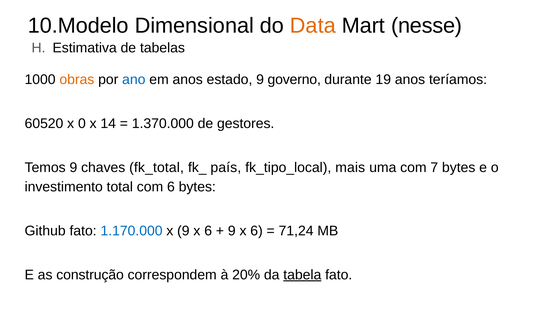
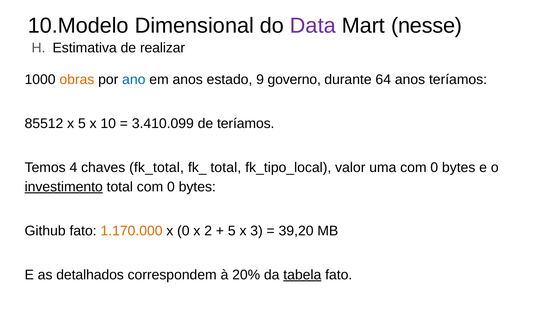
Data colour: orange -> purple
tabelas: tabelas -> realizar
19: 19 -> 64
60520: 60520 -> 85512
x 0: 0 -> 5
14: 14 -> 10
1.370.000: 1.370.000 -> 3.410.099
de gestores: gestores -> teríamos
Temos 9: 9 -> 4
fk_ país: país -> total
mais: mais -> valor
uma com 7: 7 -> 0
investimento underline: none -> present
total com 6: 6 -> 0
1.170.000 colour: blue -> orange
x 9: 9 -> 0
6 at (208, 231): 6 -> 2
9 at (232, 231): 9 -> 5
6 at (257, 231): 6 -> 3
71,24: 71,24 -> 39,20
construção: construção -> detalhados
